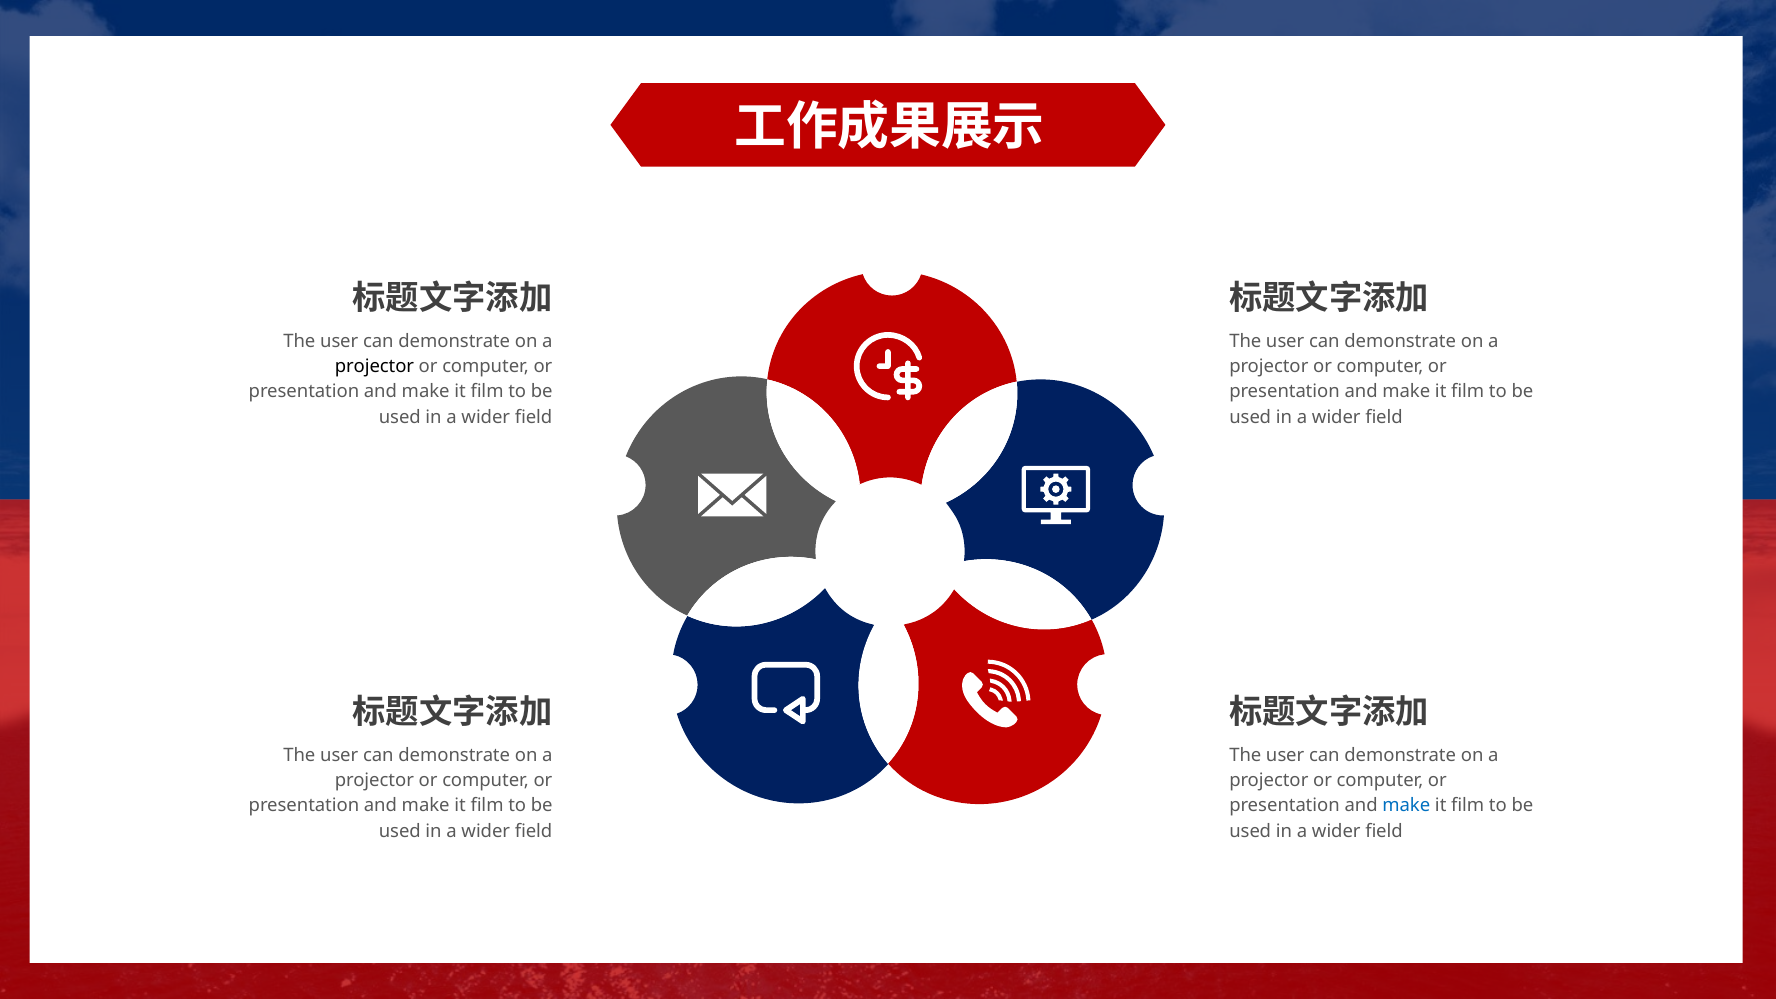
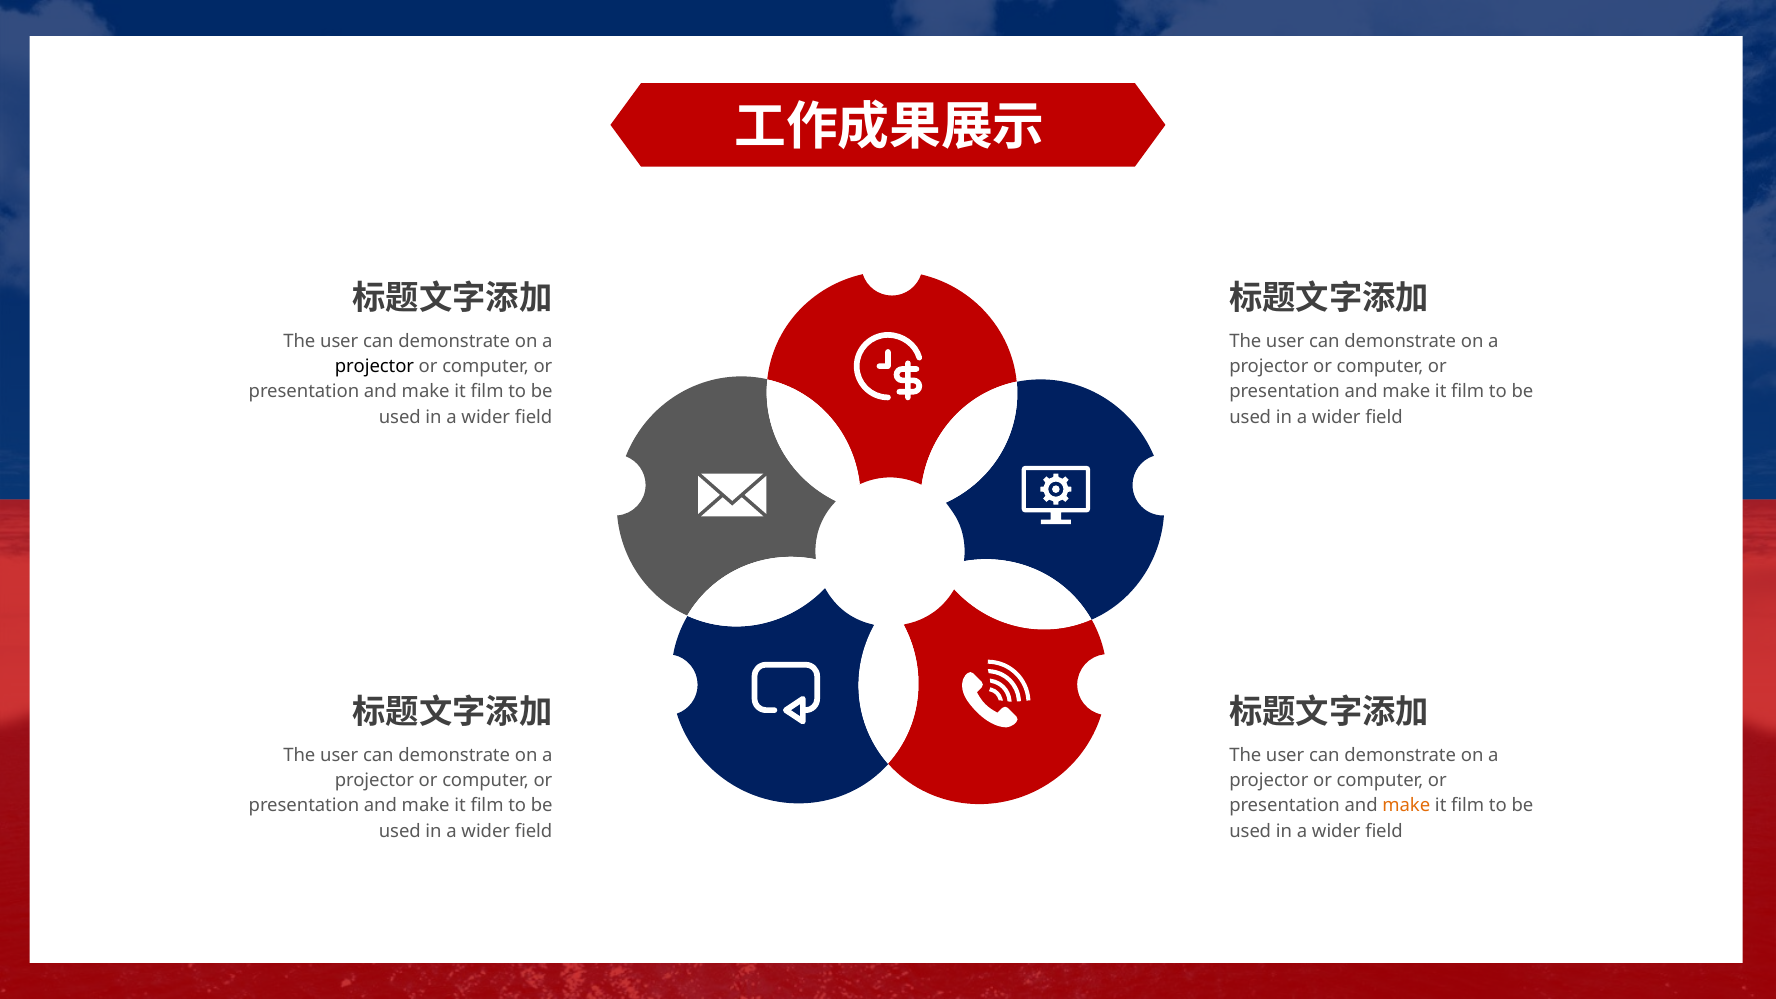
make at (1406, 806) colour: blue -> orange
